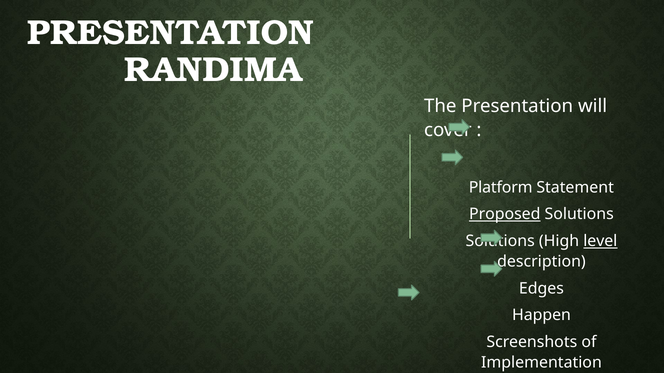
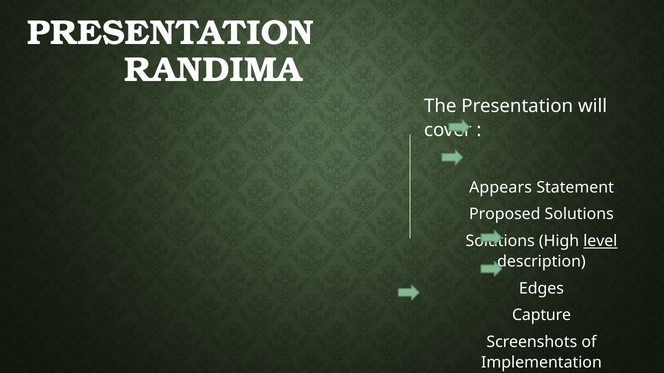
Platform: Platform -> Appears
Proposed underline: present -> none
Happen: Happen -> Capture
